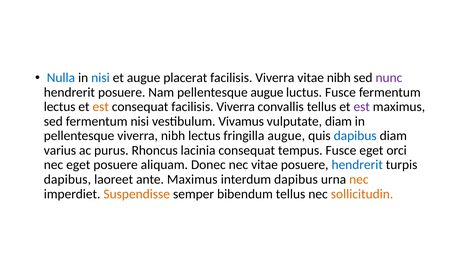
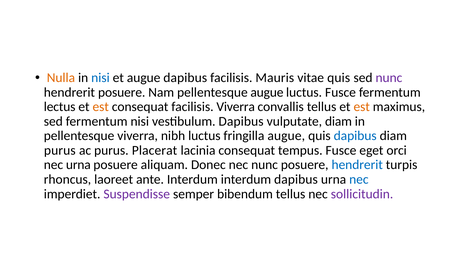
Nulla colour: blue -> orange
augue placerat: placerat -> dapibus
Viverra at (275, 78): Viverra -> Mauris
vitae nibh: nibh -> quis
est at (362, 107) colour: purple -> orange
vestibulum Vivamus: Vivamus -> Dapibus
nibh lectus: lectus -> luctus
varius at (60, 151): varius -> purus
Rhoncus: Rhoncus -> Placerat
nec eget: eget -> urna
nec vitae: vitae -> nunc
dapibus at (67, 180): dapibus -> rhoncus
ante Maximus: Maximus -> Interdum
nec at (359, 180) colour: orange -> blue
Suspendisse colour: orange -> purple
sollicitudin colour: orange -> purple
